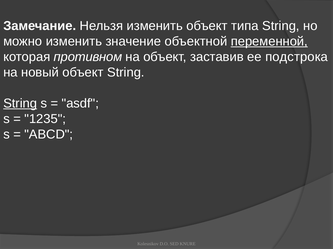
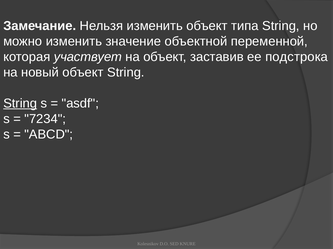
переменной underline: present -> none
противном: противном -> участвует
1235: 1235 -> 7234
